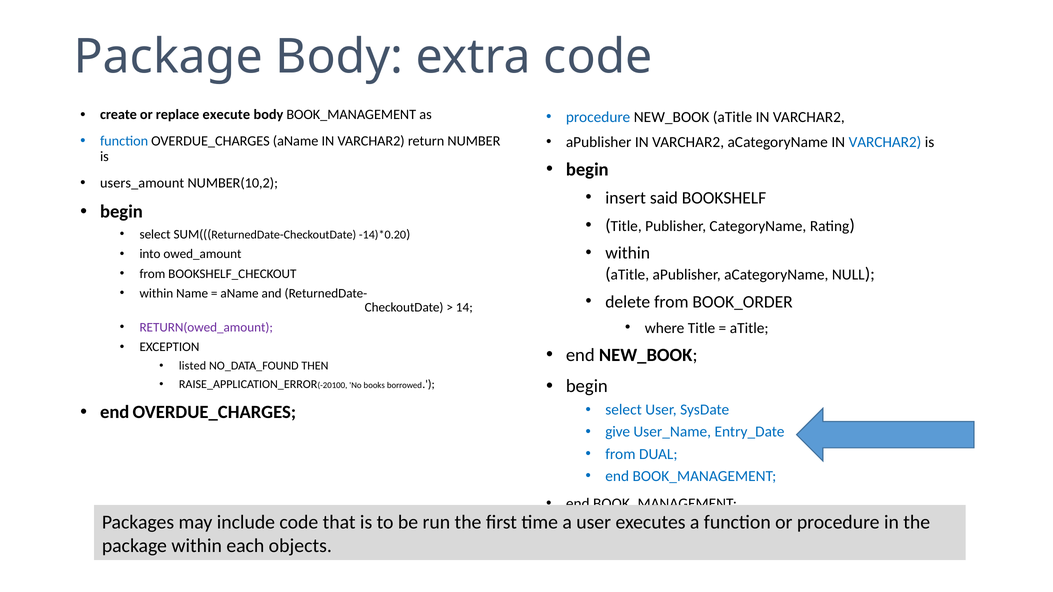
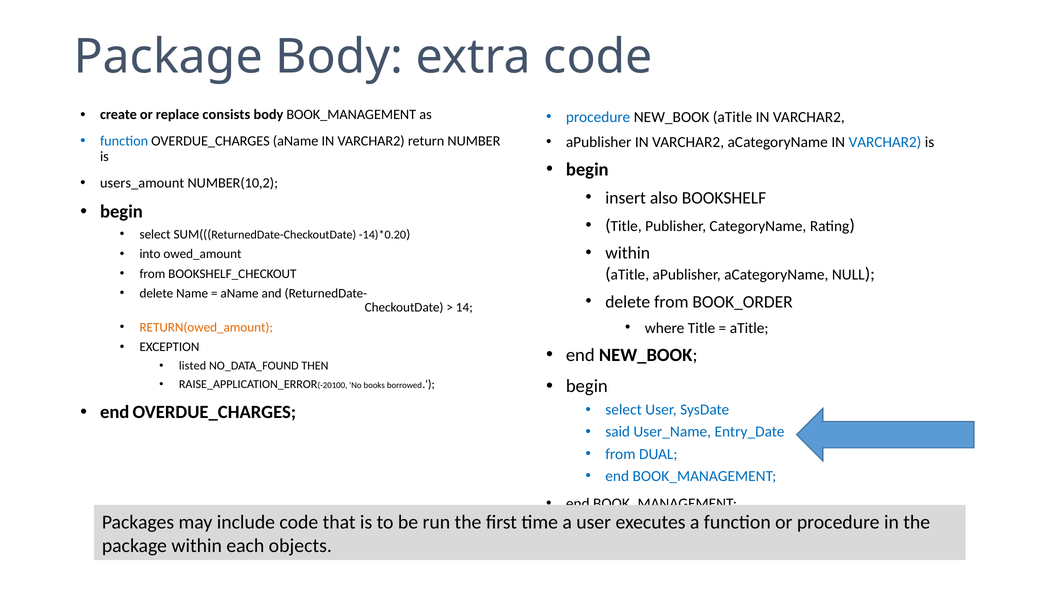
execute: execute -> consists
said: said -> also
within at (156, 293): within -> delete
RETURN(owed_amount colour: purple -> orange
give: give -> said
